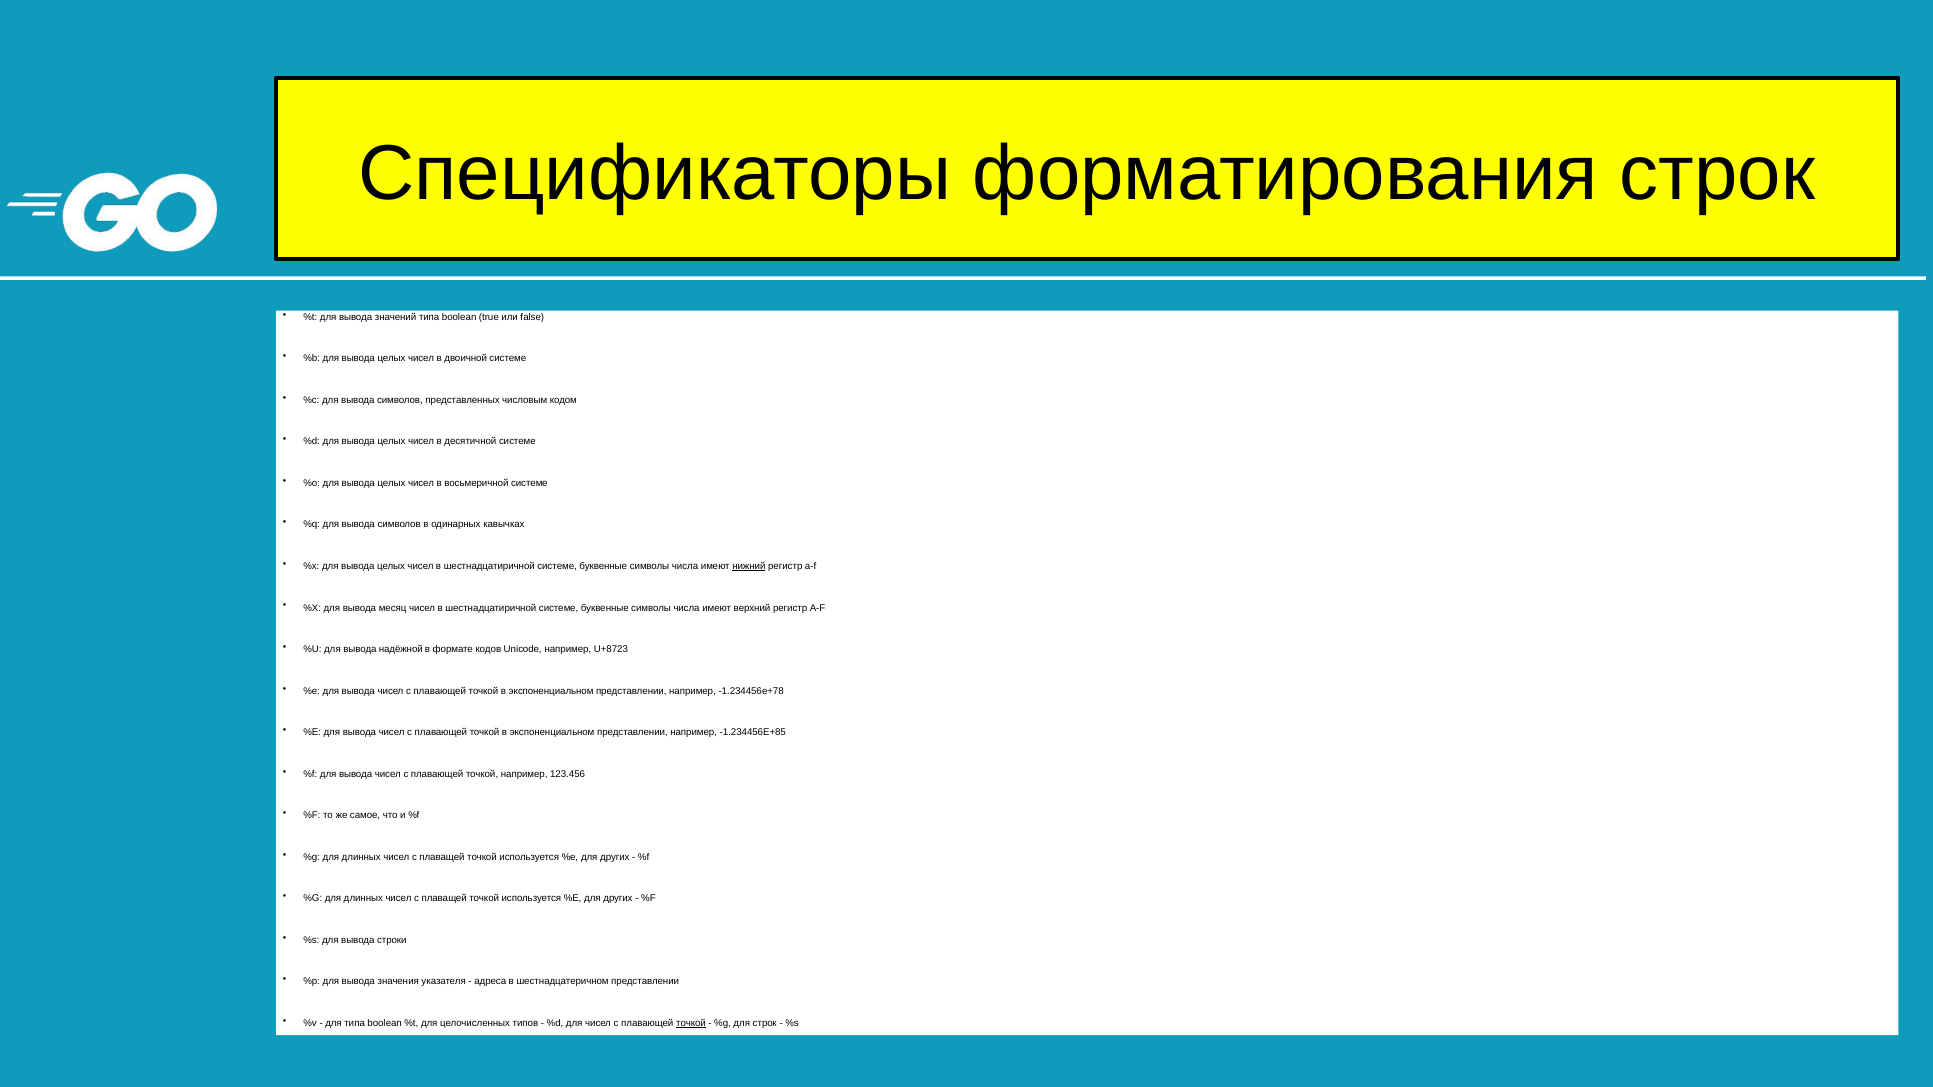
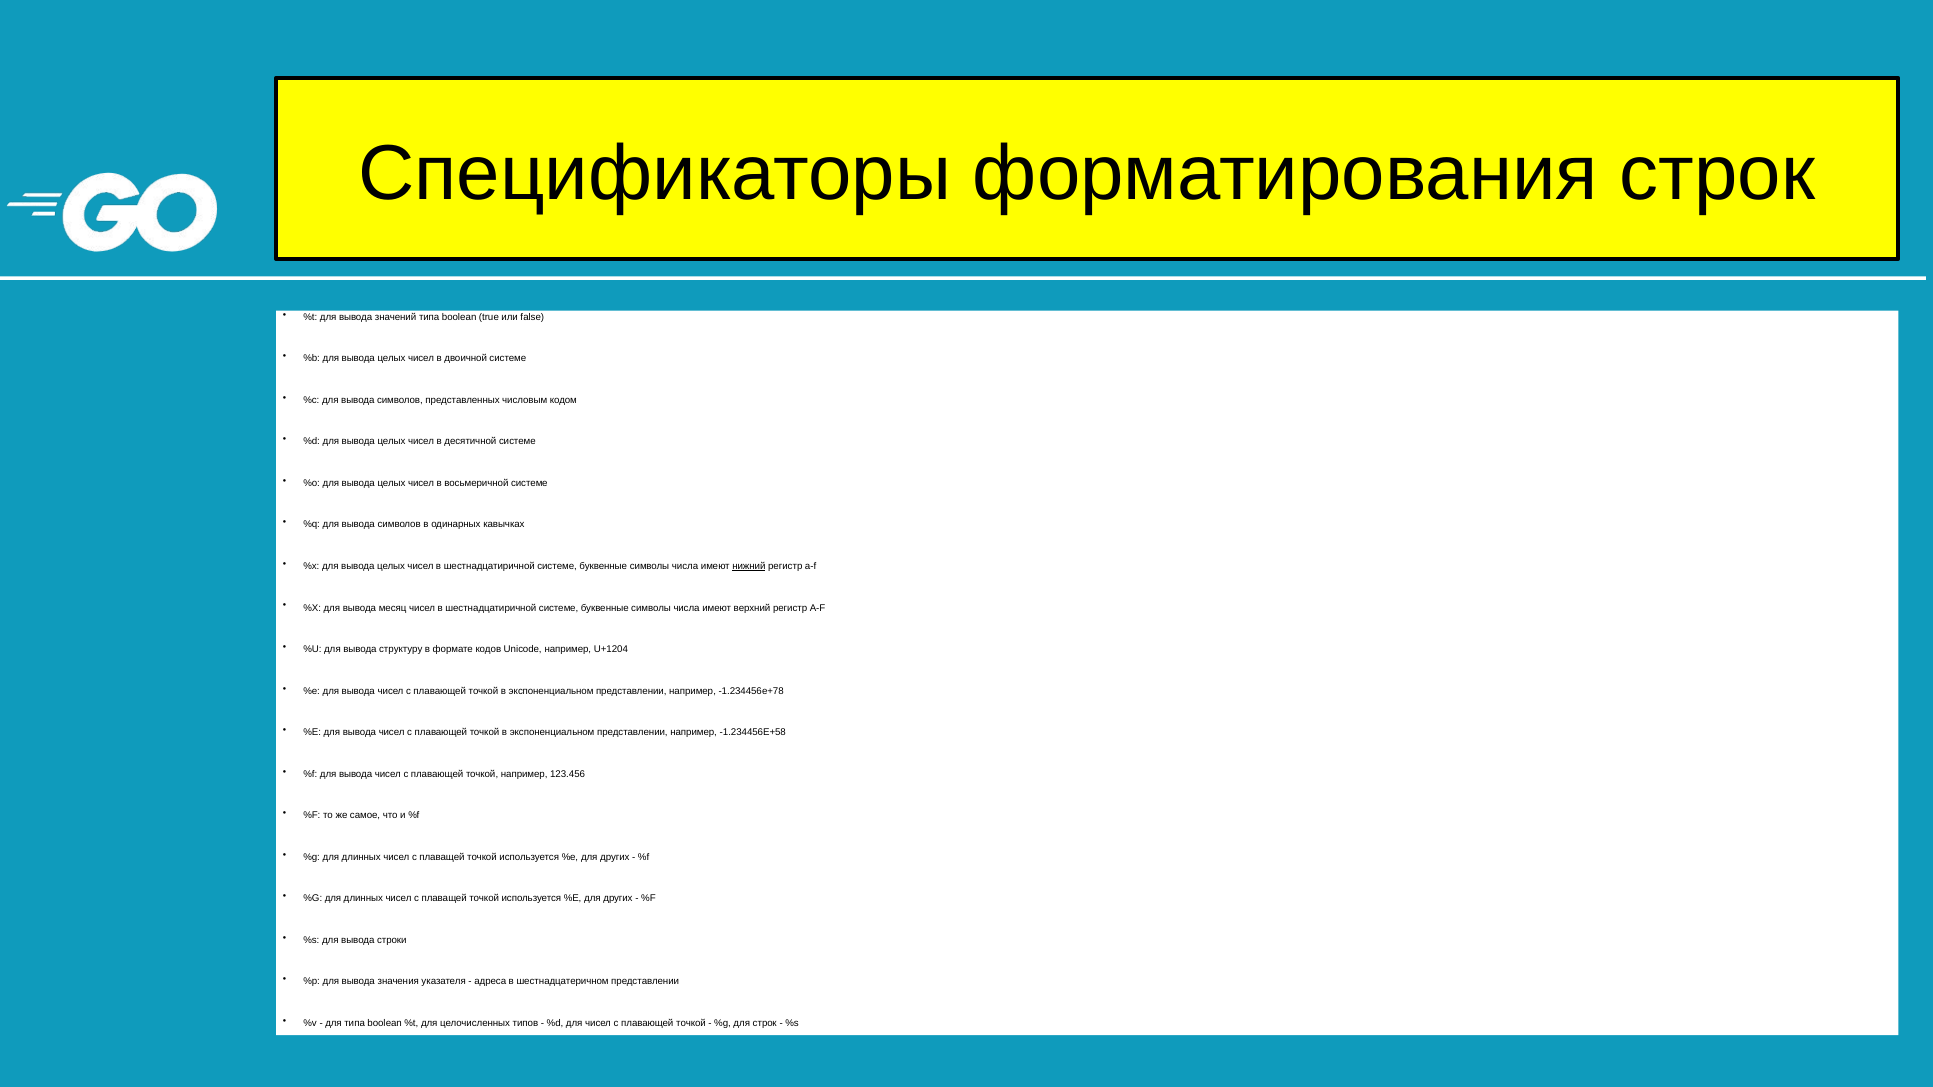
надёжной: надёжной -> структуру
U+8723: U+8723 -> U+1204
-1.234456E+85: -1.234456E+85 -> -1.234456E+58
точкой at (691, 1024) underline: present -> none
